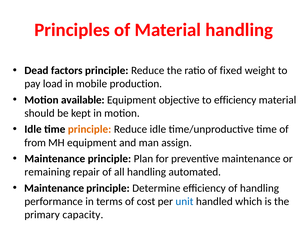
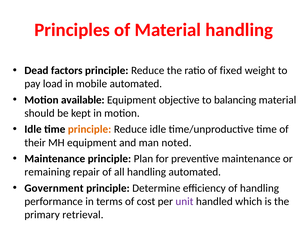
mobile production: production -> automated
to efficiency: efficiency -> balancing
from: from -> their
assign: assign -> noted
Maintenance at (54, 188): Maintenance -> Government
unit colour: blue -> purple
capacity: capacity -> retrieval
